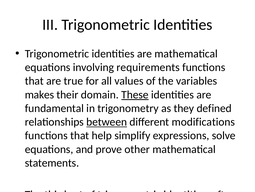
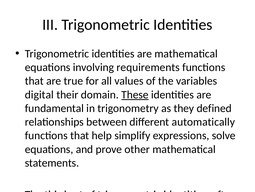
makes: makes -> digital
between at (107, 122) underline: present -> none
modifications: modifications -> automatically
